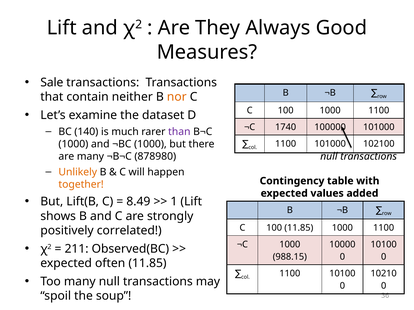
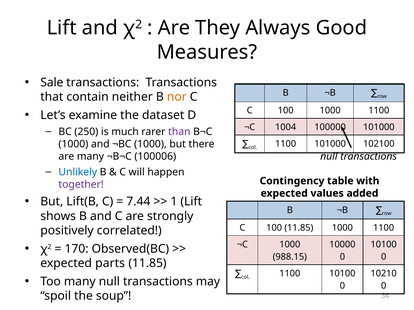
1740: 1740 -> 1004
140: 140 -> 250
878980: 878980 -> 100006
Unlikely colour: orange -> blue
together colour: orange -> purple
8.49: 8.49 -> 7.44
211: 211 -> 170
often: often -> parts
